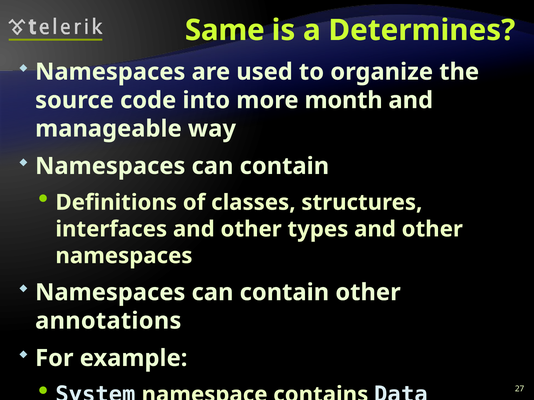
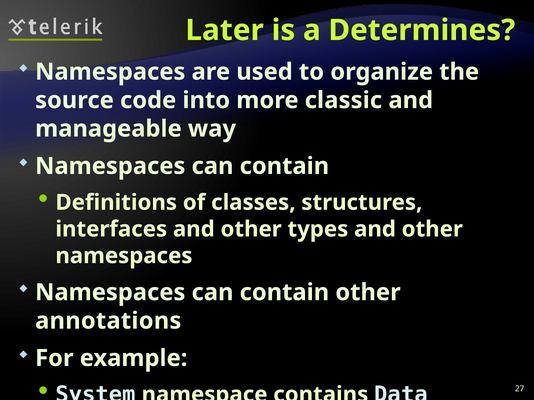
Same: Same -> Later
month: month -> classic
